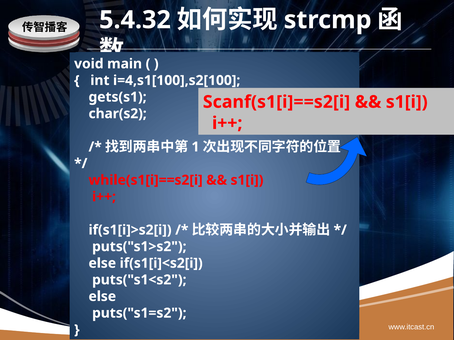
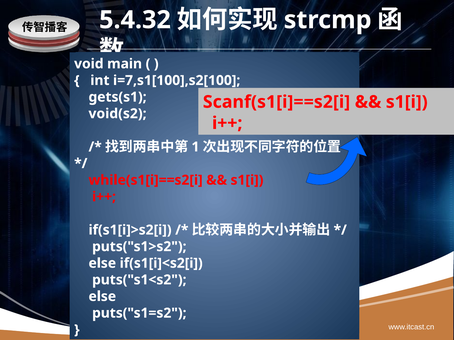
i=4,s1[100],s2[100: i=4,s1[100],s2[100 -> i=7,s1[100],s2[100
char(s2: char(s2 -> void(s2
